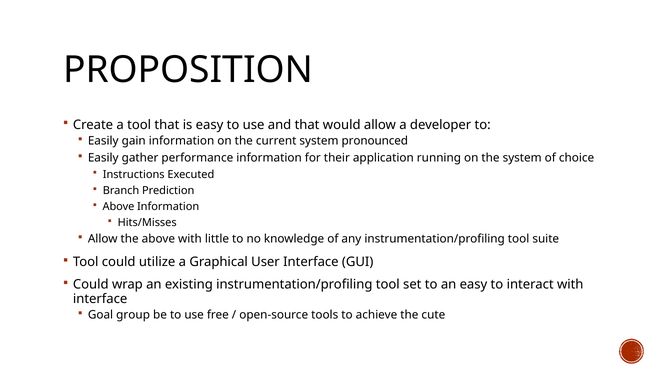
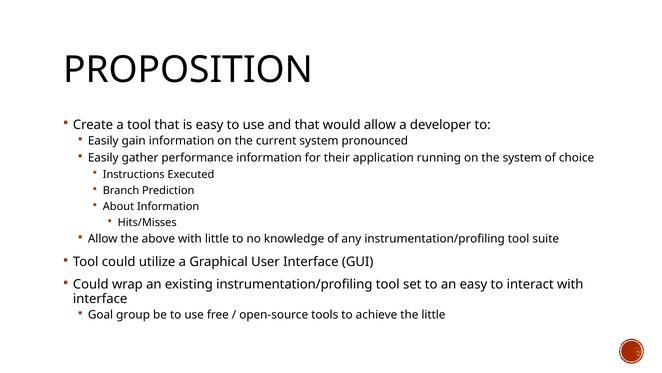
Above at (119, 206): Above -> About
the cute: cute -> little
